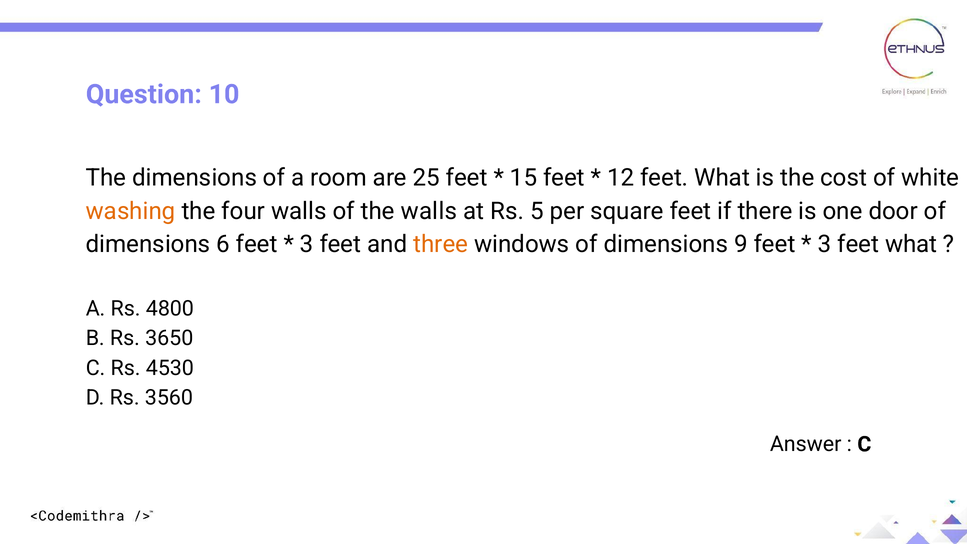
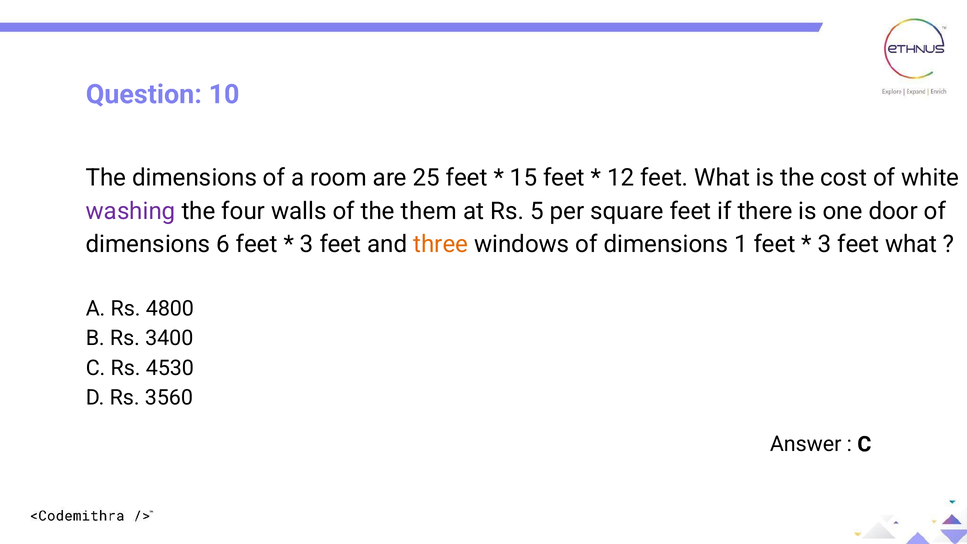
washing colour: orange -> purple
the walls: walls -> them
9: 9 -> 1
3650: 3650 -> 3400
